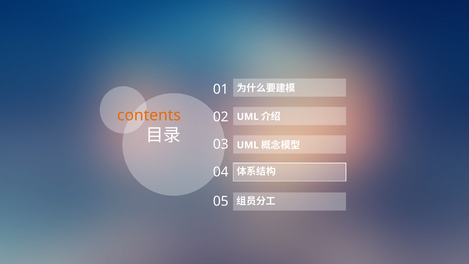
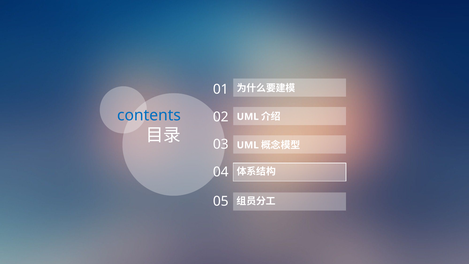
contents colour: orange -> blue
